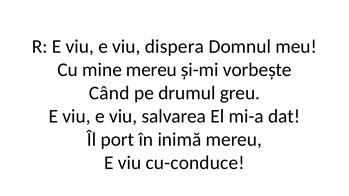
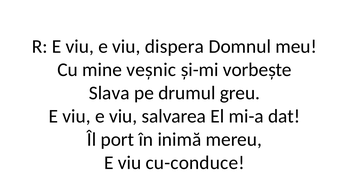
mine mereu: mereu -> veșnic
Când: Când -> Slava
